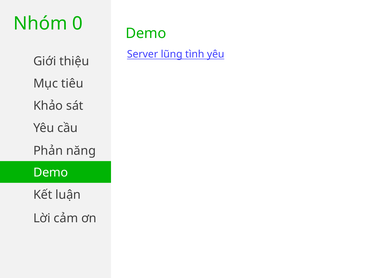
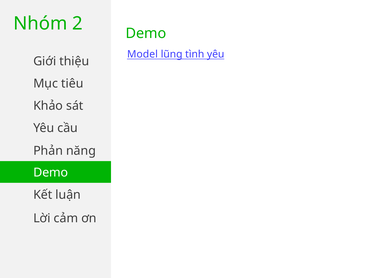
0: 0 -> 2
Server: Server -> Model
